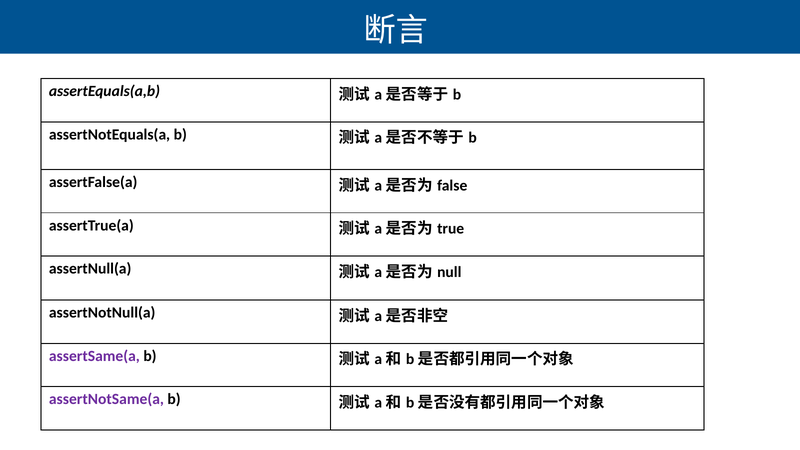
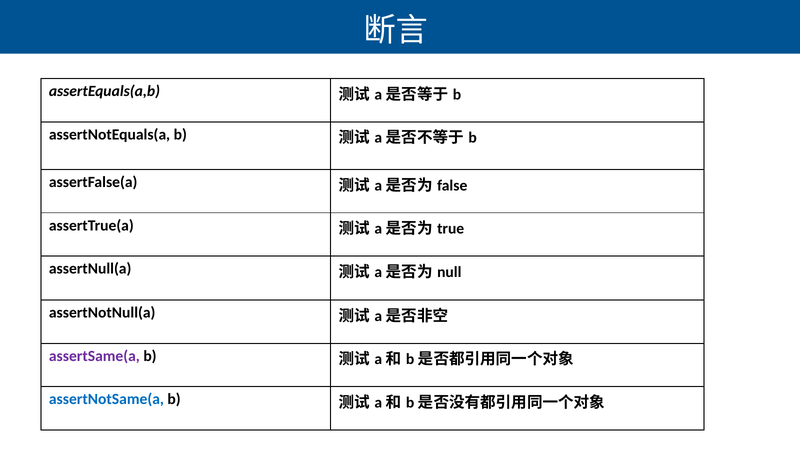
assertNotSame(a colour: purple -> blue
